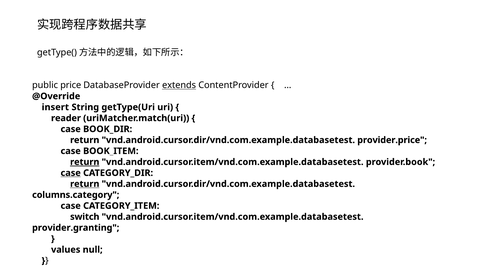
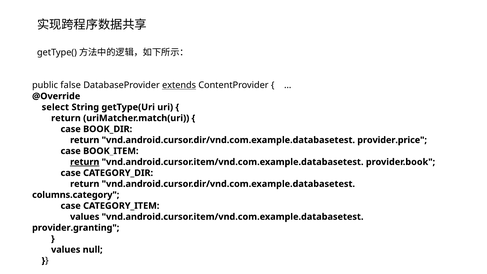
price: price -> false
insert: insert -> select
reader at (66, 118): reader -> return
case at (71, 173) underline: present -> none
return at (85, 184) underline: present -> none
switch at (85, 217): switch -> values
